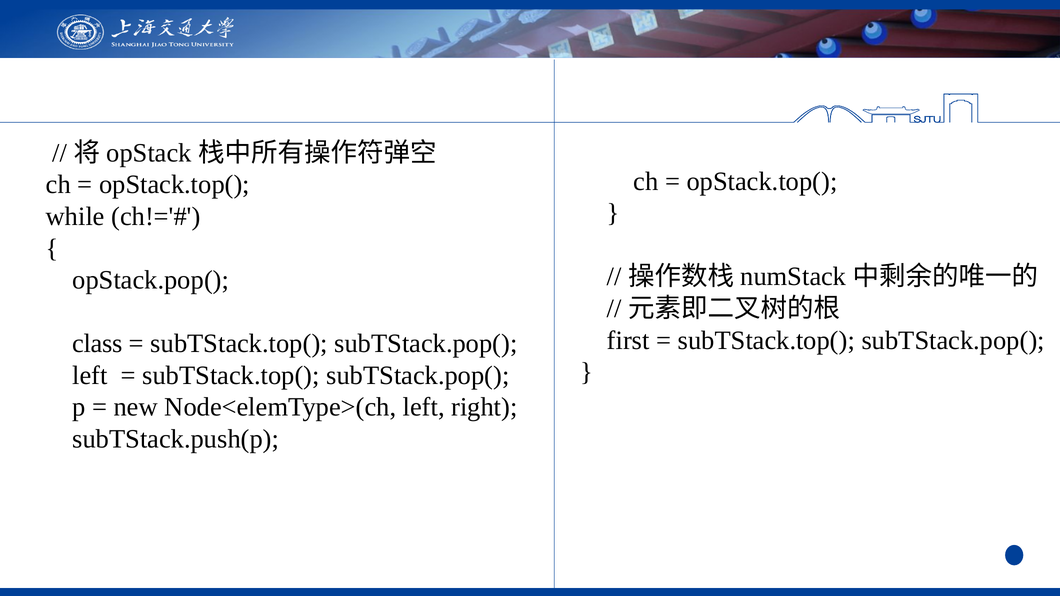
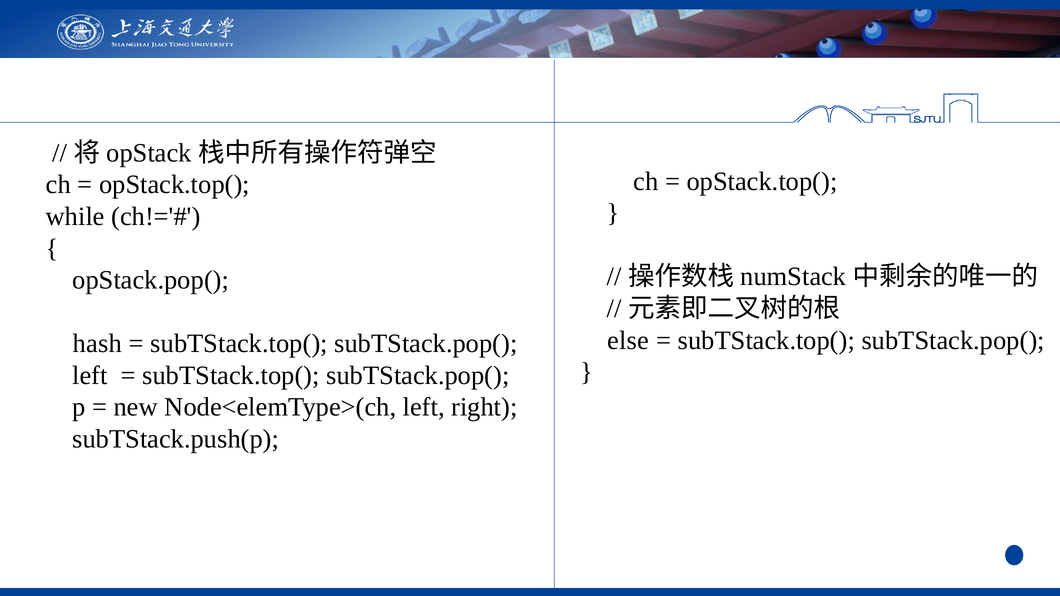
first: first -> else
class: class -> hash
